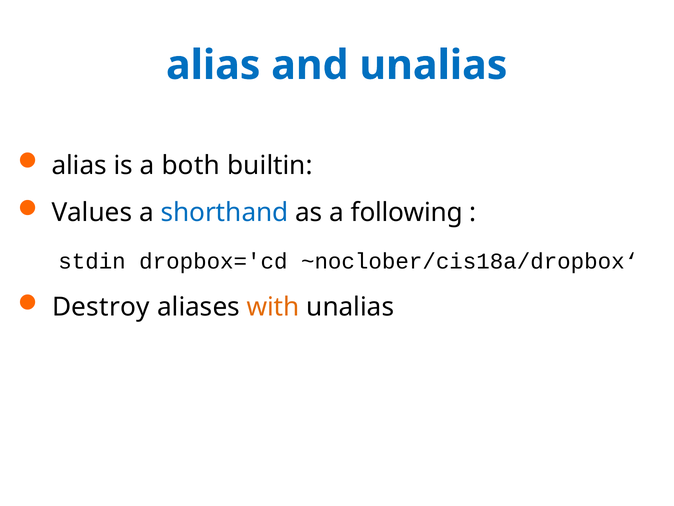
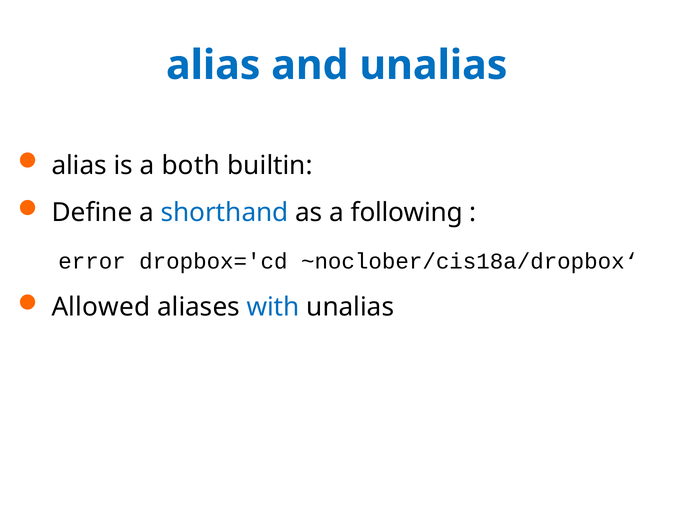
Values: Values -> Define
stdin: stdin -> error
Destroy: Destroy -> Allowed
with colour: orange -> blue
